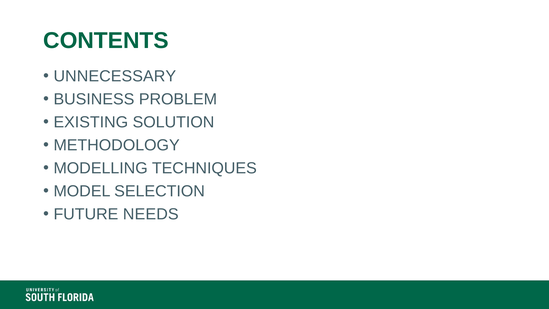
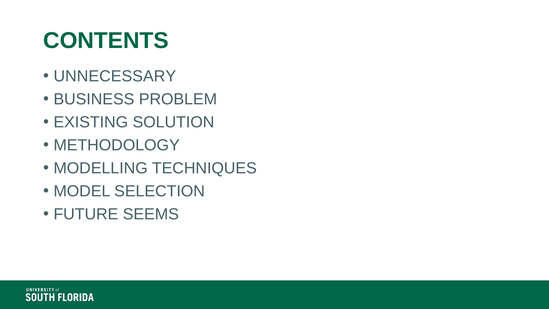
NEEDS: NEEDS -> SEEMS
